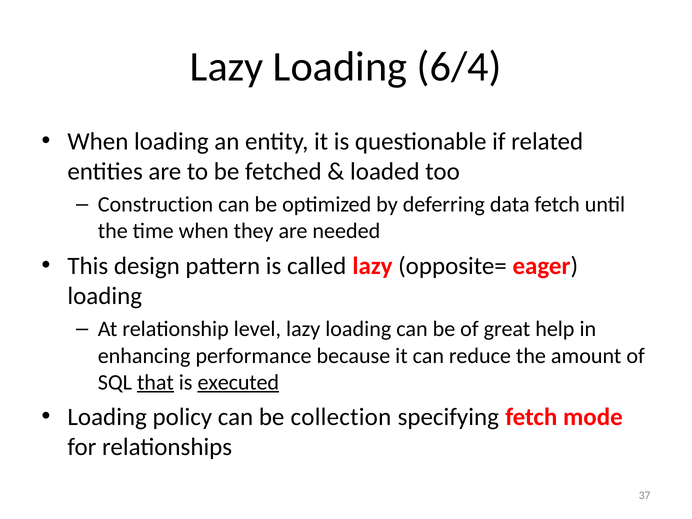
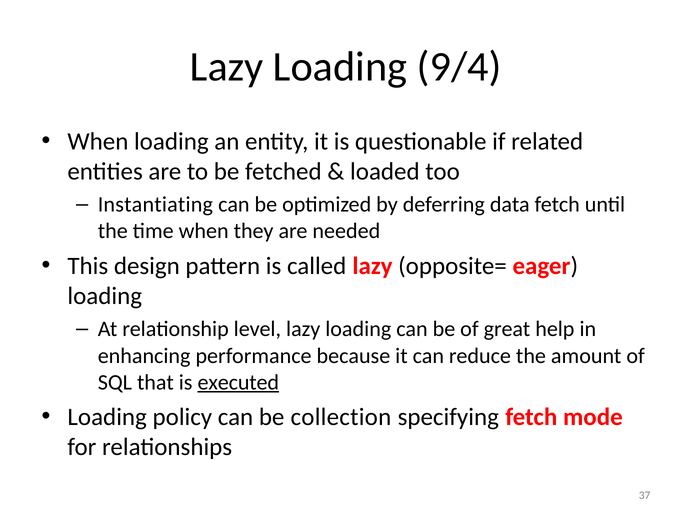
6/4: 6/4 -> 9/4
Construction: Construction -> Instantiating
that underline: present -> none
